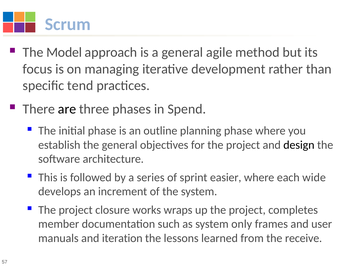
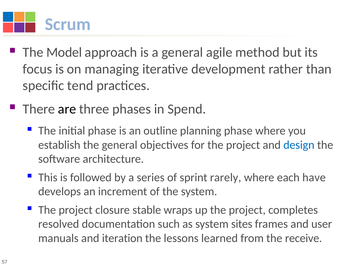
design colour: black -> blue
easier: easier -> rarely
wide: wide -> have
works: works -> stable
member: member -> resolved
only: only -> sites
